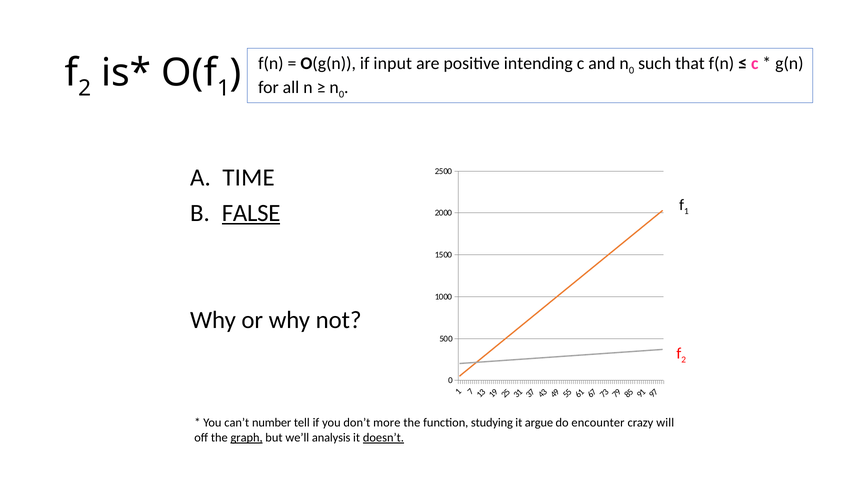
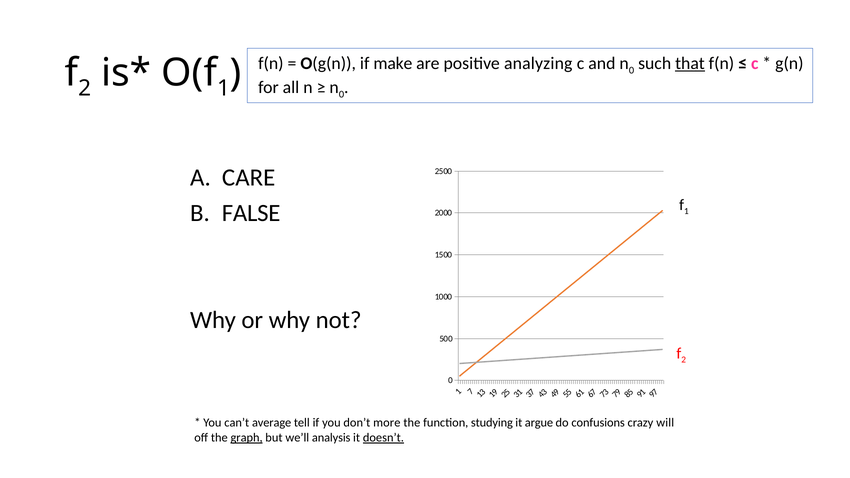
input: input -> make
intending: intending -> analyzing
that underline: none -> present
TIME: TIME -> CARE
FALSE underline: present -> none
number: number -> average
encounter: encounter -> confusions
